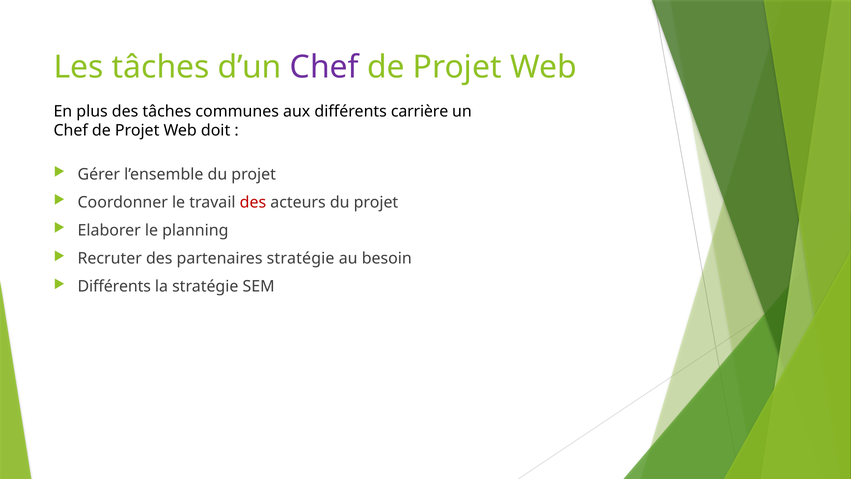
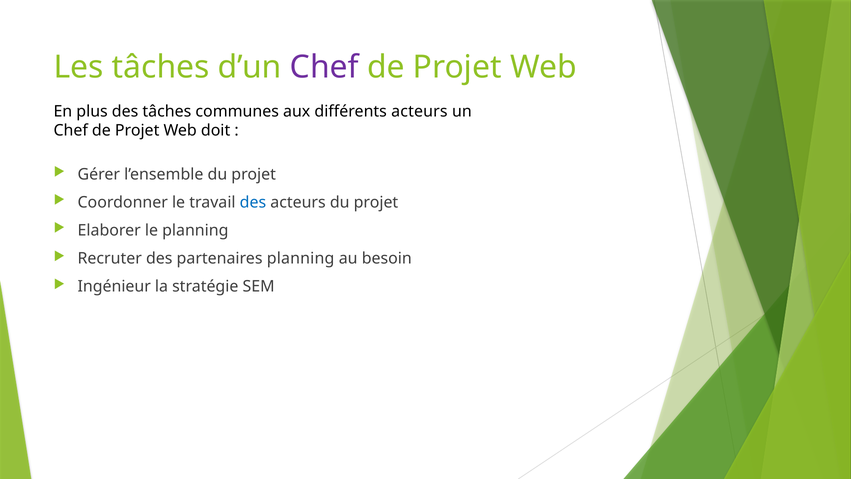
différents carrière: carrière -> acteurs
des at (253, 202) colour: red -> blue
partenaires stratégie: stratégie -> planning
Différents at (114, 286): Différents -> Ingénieur
